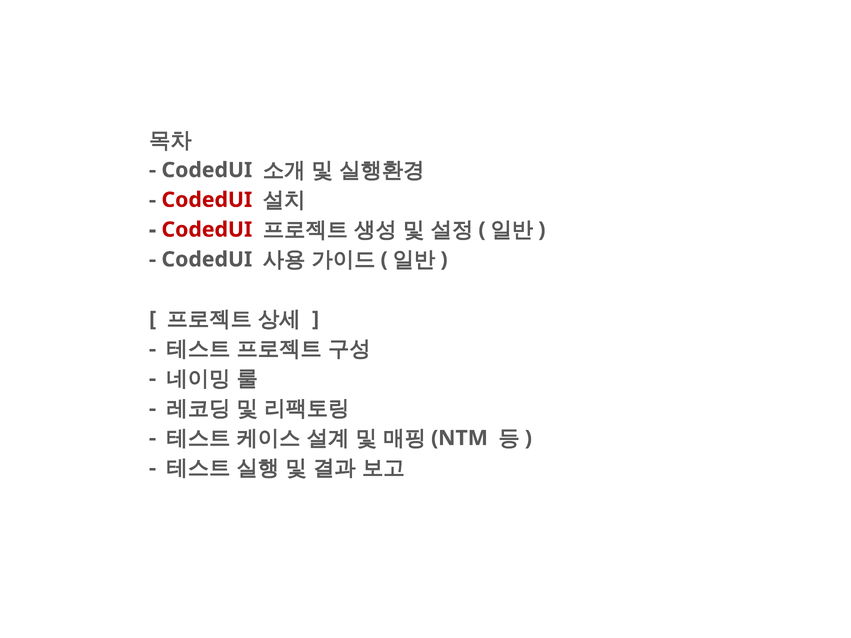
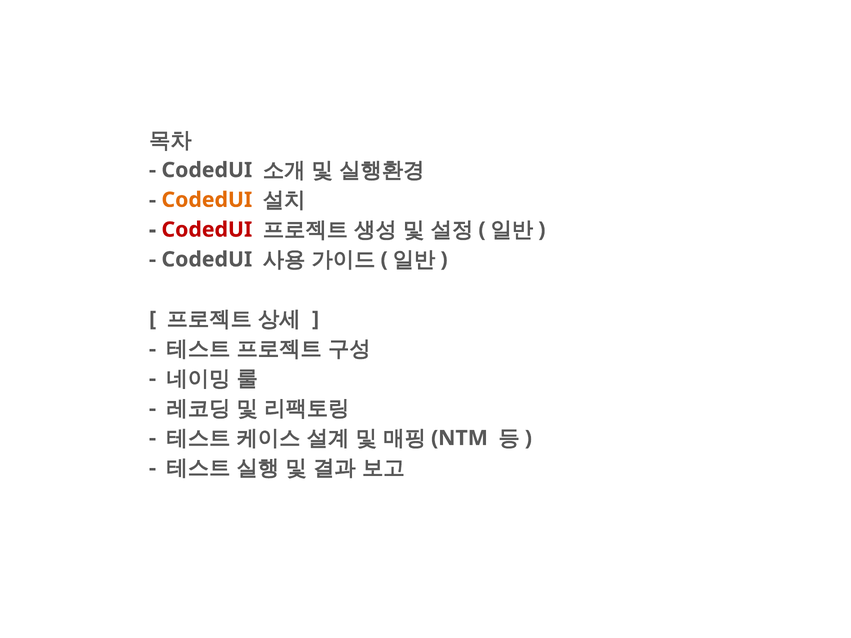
CodedUI at (207, 200) colour: red -> orange
